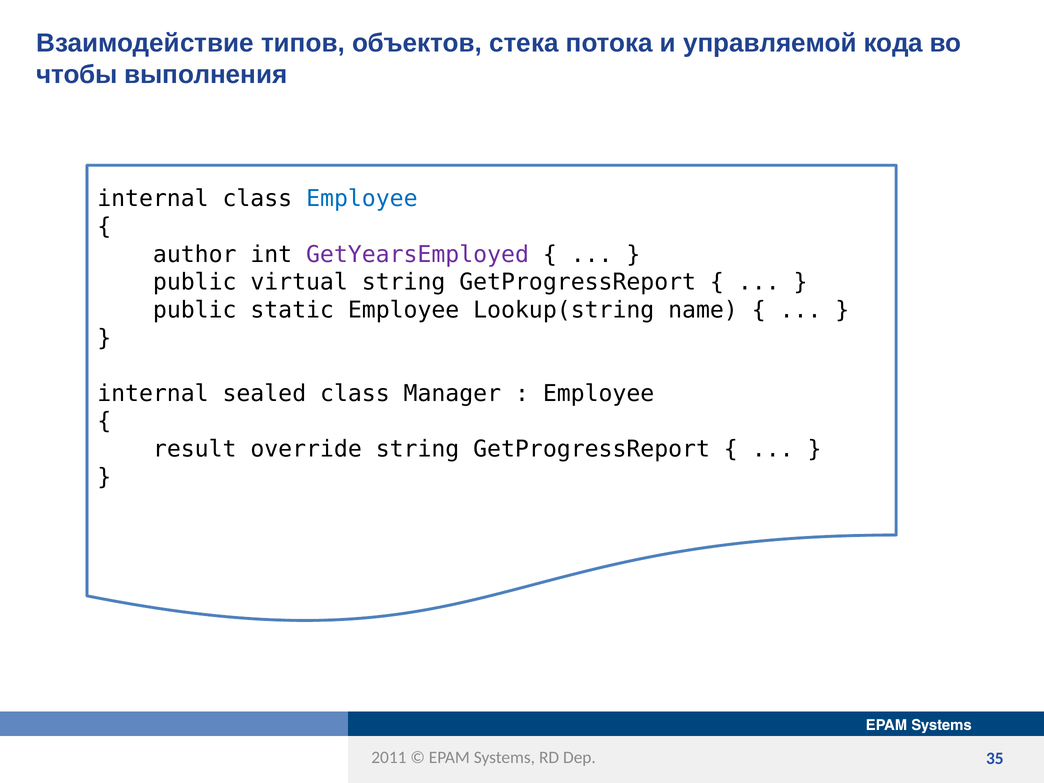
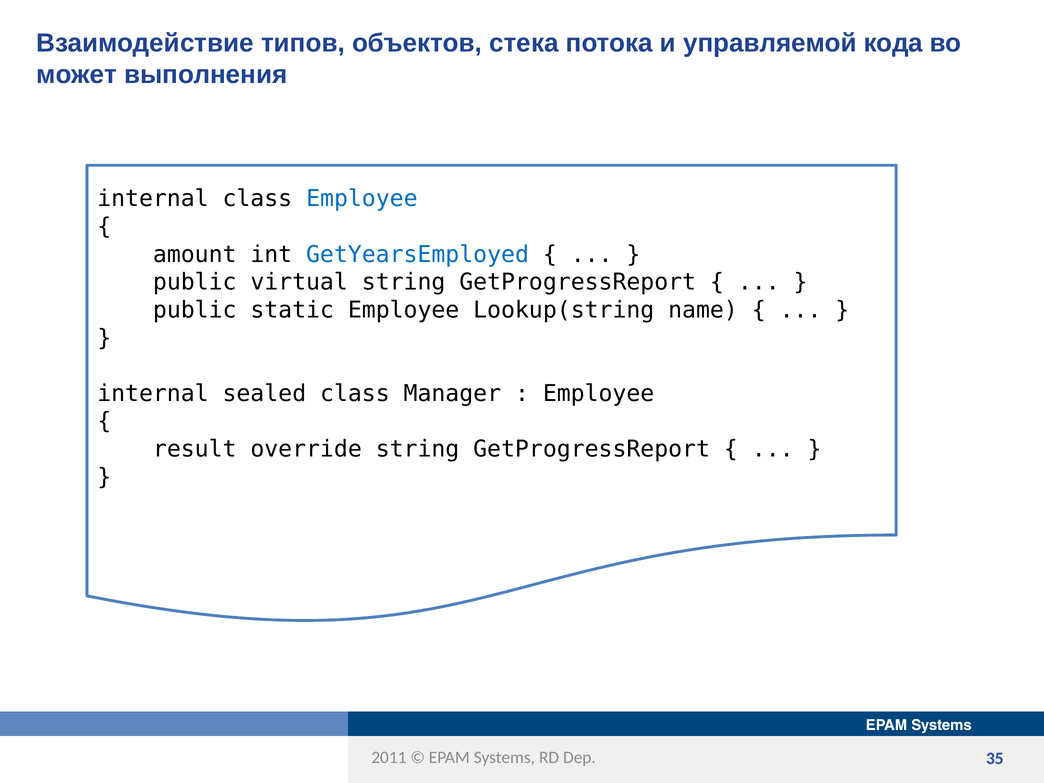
чтобы: чтобы -> может
author: author -> amount
GetYearsEmployed colour: purple -> blue
